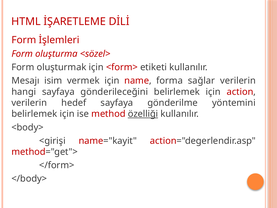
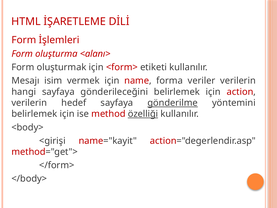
<sözel>: <sözel> -> <alanı>
sağlar: sağlar -> veriler
gönderilme underline: none -> present
